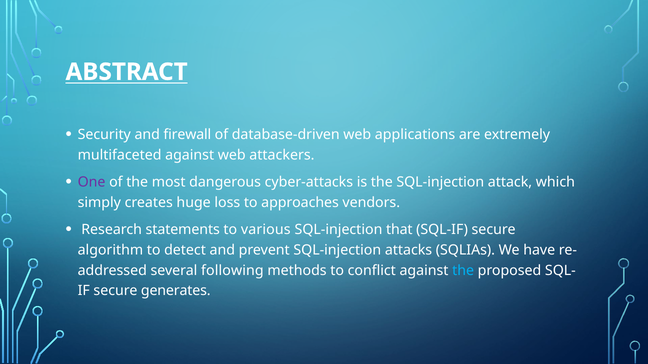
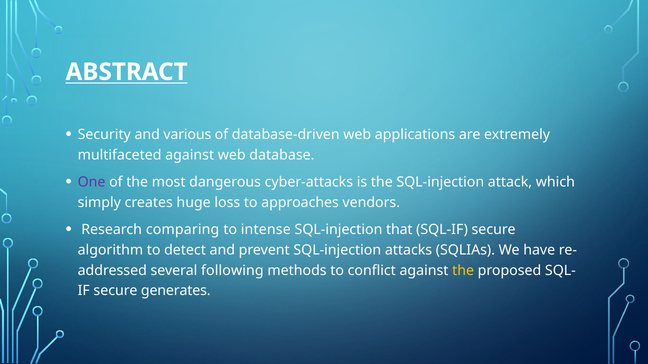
firewall: firewall -> various
attackers: attackers -> database
statements: statements -> comparing
various: various -> intense
the at (463, 271) colour: light blue -> yellow
